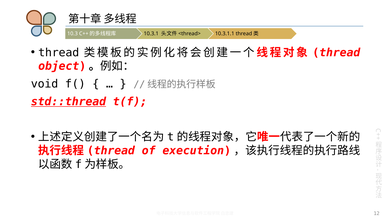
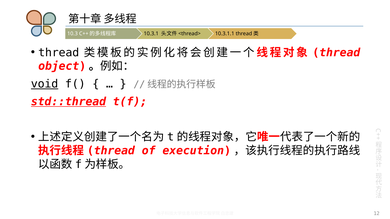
void underline: none -> present
